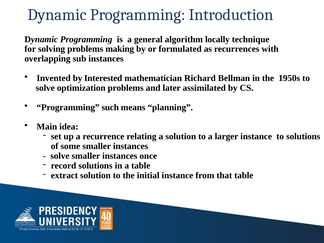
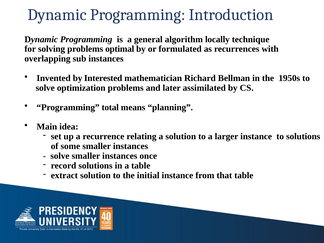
making: making -> optimal
such: such -> total
